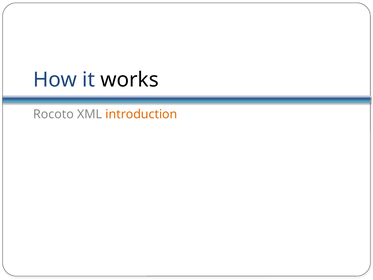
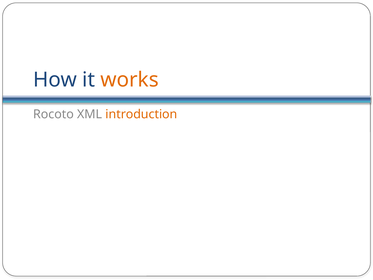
works colour: black -> orange
